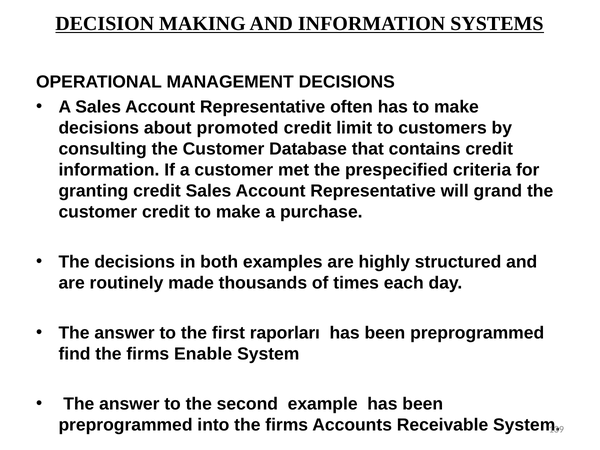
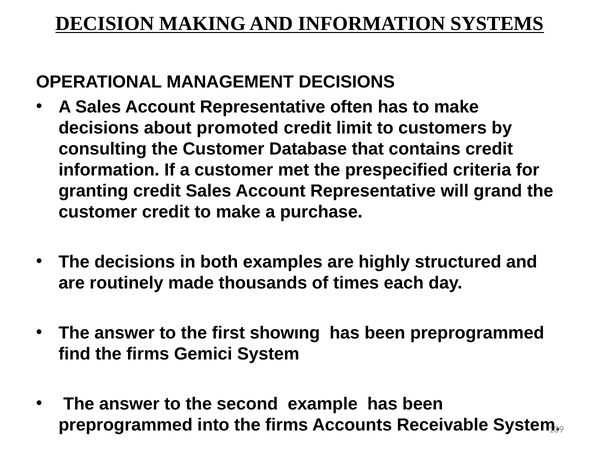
raporları: raporları -> showıng
Enable: Enable -> Gemici
